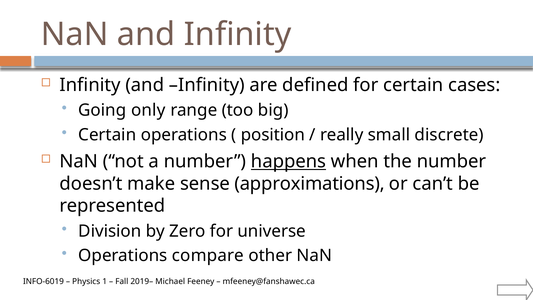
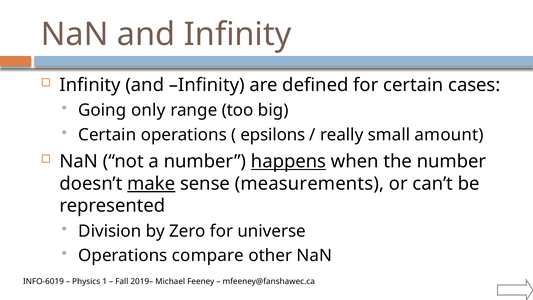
position: position -> epsilons
discrete: discrete -> amount
make underline: none -> present
approximations: approximations -> measurements
